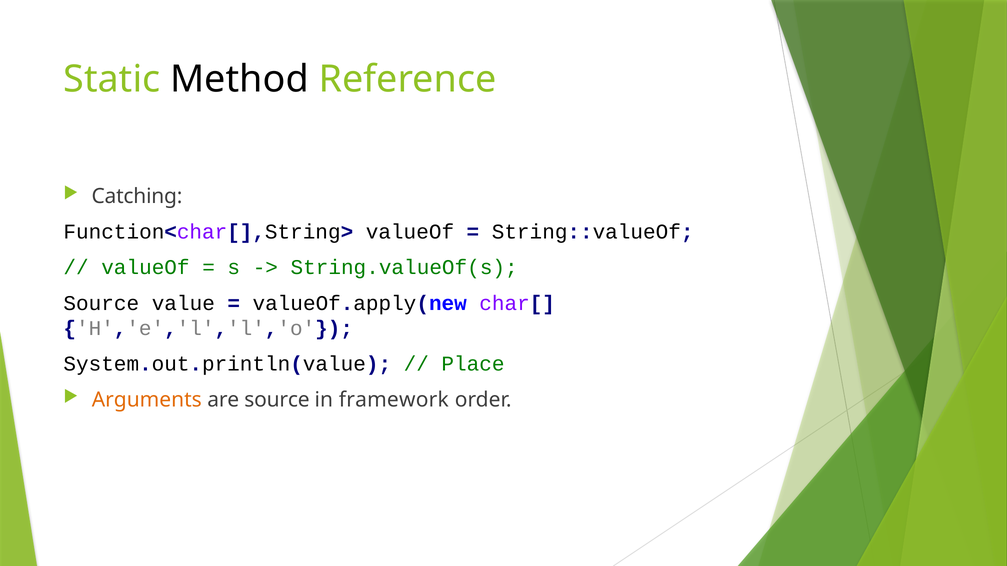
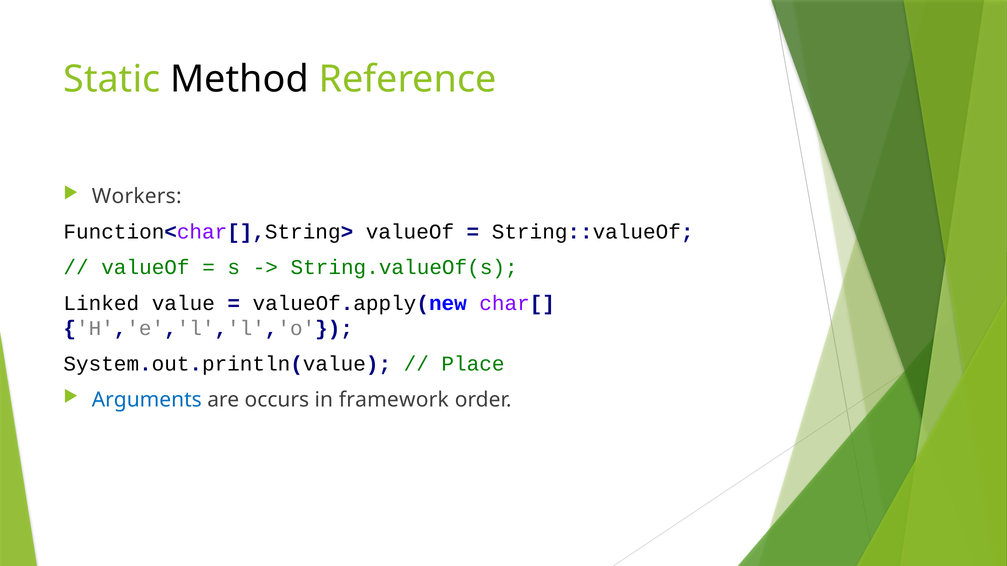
Catching: Catching -> Workers
Source at (101, 303): Source -> Linked
Arguments colour: orange -> blue
are source: source -> occurs
